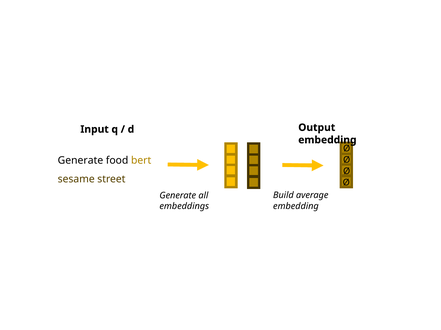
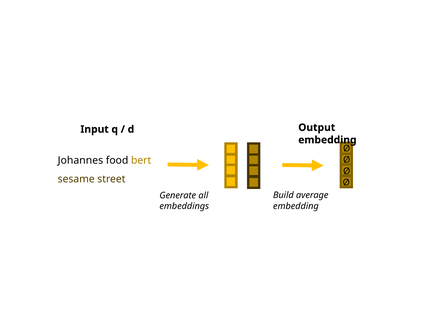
Generate at (80, 161): Generate -> Johannes
